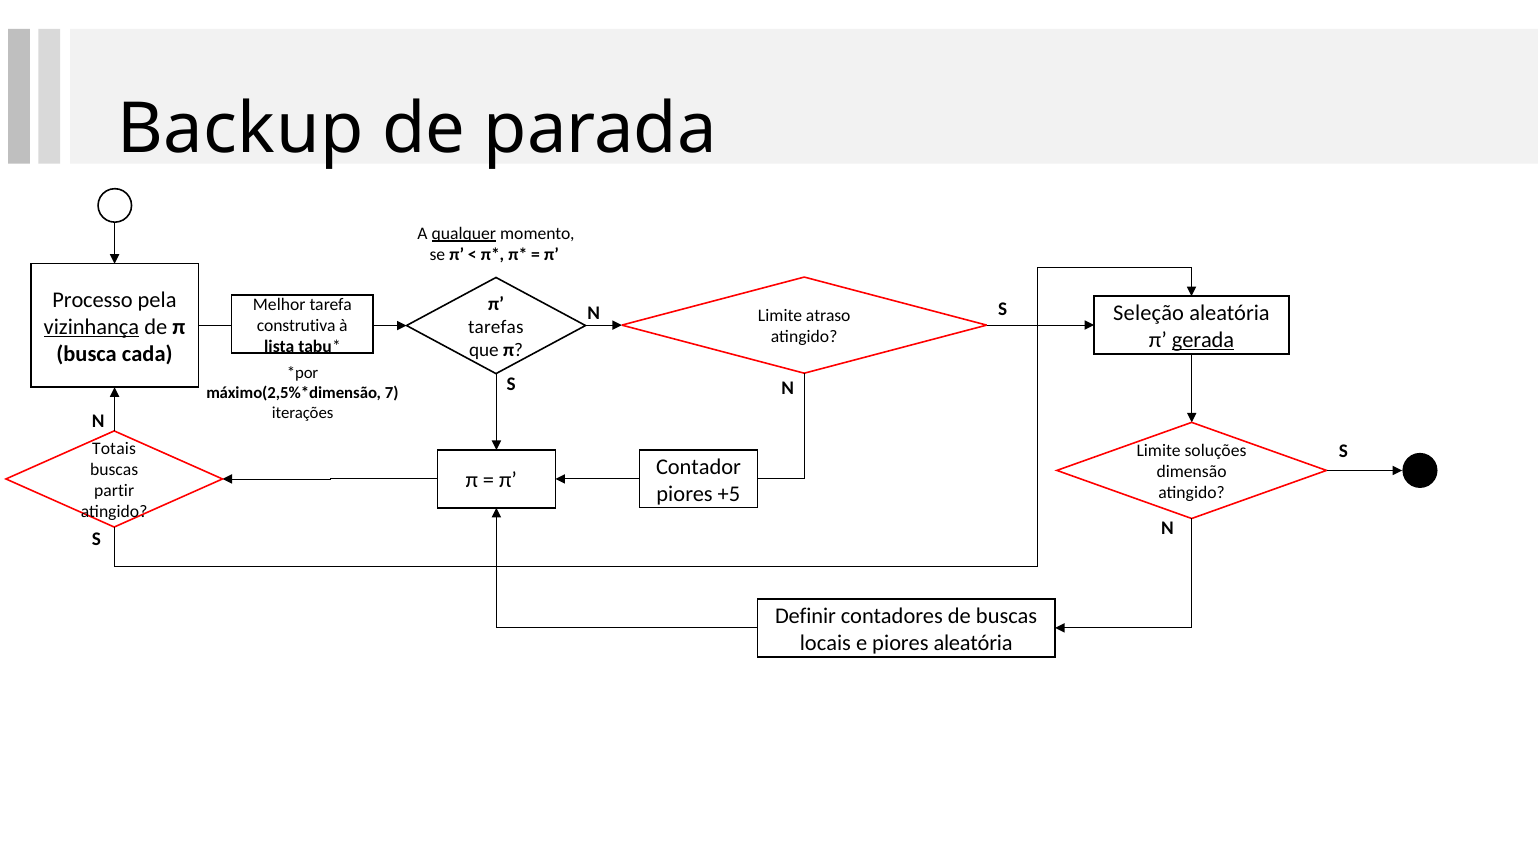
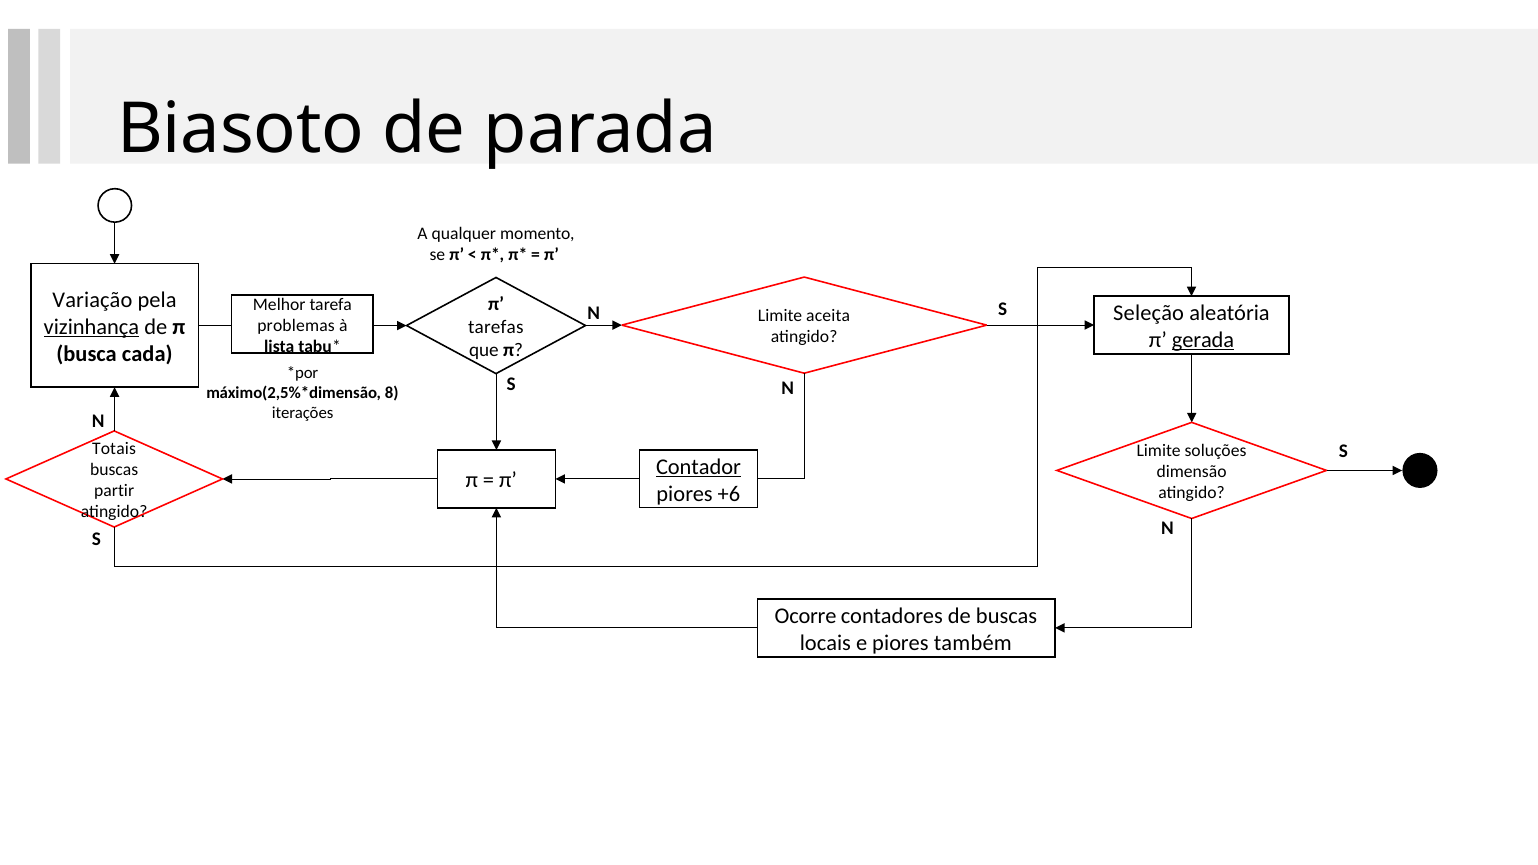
Backup: Backup -> Biasoto
qualquer underline: present -> none
Processo: Processo -> Variação
atraso: atraso -> aceita
construtiva: construtiva -> problemas
7: 7 -> 8
Contador underline: none -> present
+5: +5 -> +6
Definir: Definir -> Ocorre
piores aleatória: aleatória -> também
